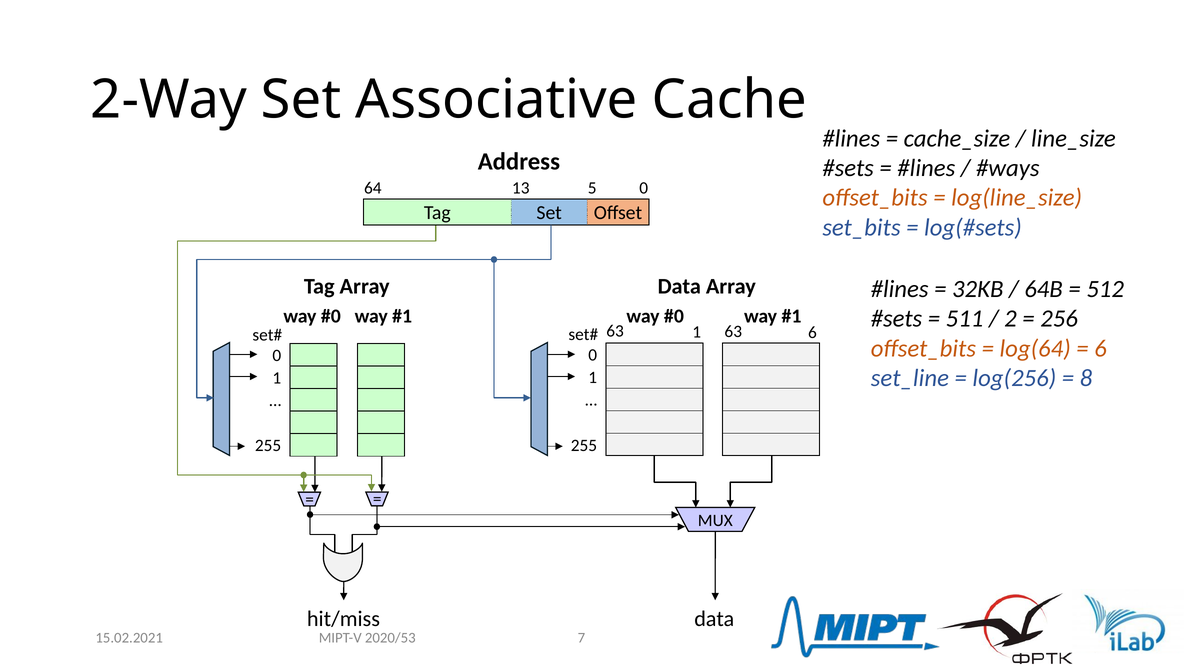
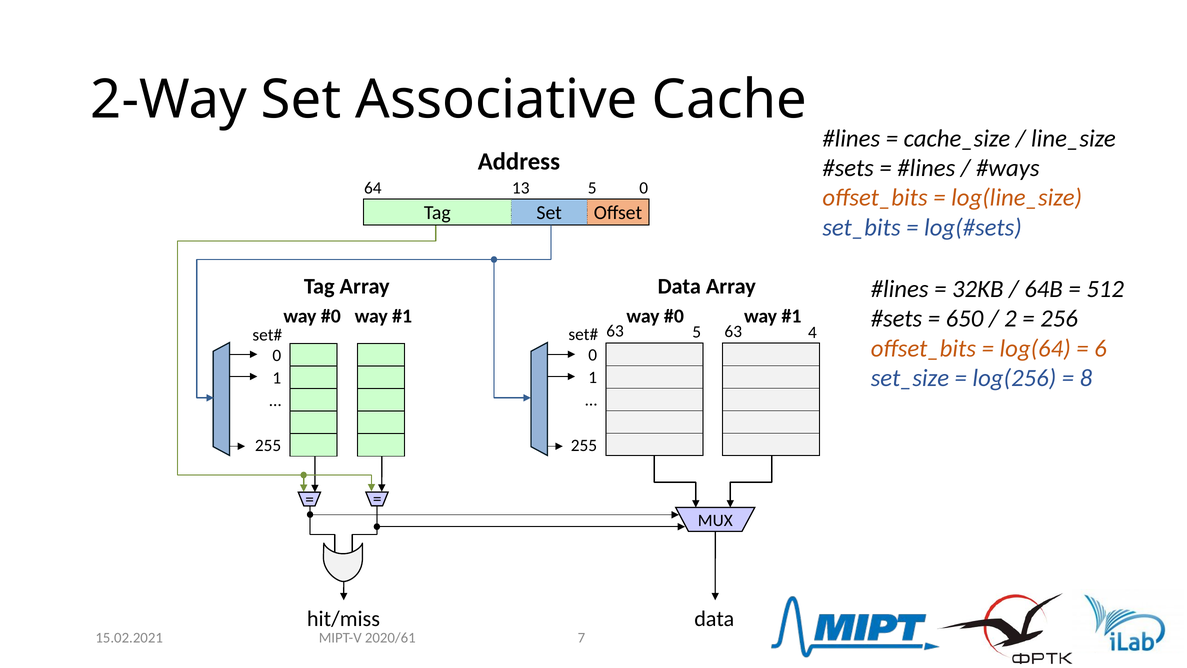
511: 511 -> 650
63 1: 1 -> 5
63 6: 6 -> 4
set_line: set_line -> set_size
2020/53: 2020/53 -> 2020/61
